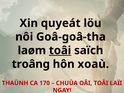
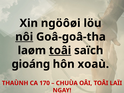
quyeát: quyeát -> ngöôøi
nôi underline: none -> present
troâng: troâng -> gioáng
